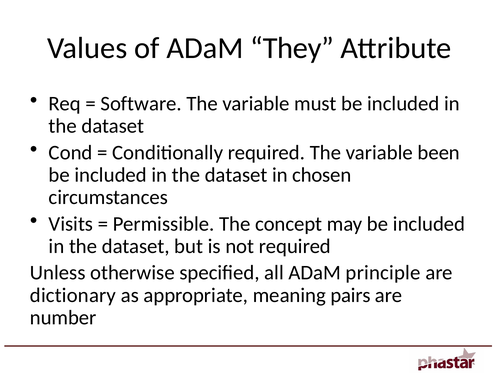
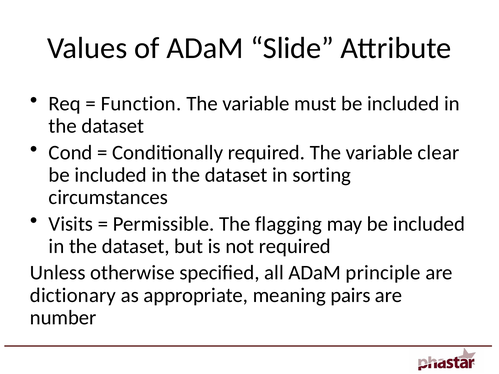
They: They -> Slide
Software: Software -> Function
been: been -> clear
chosen: chosen -> sorting
concept: concept -> flagging
